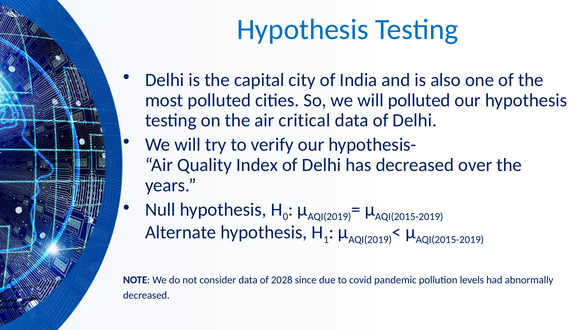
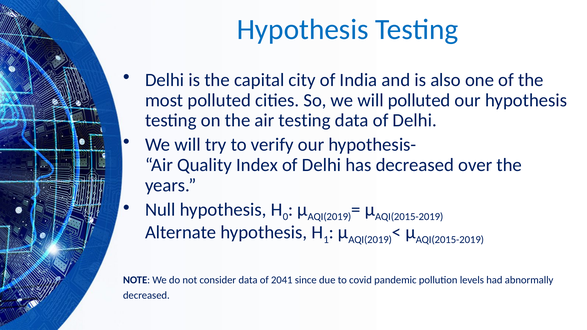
air critical: critical -> testing
2028: 2028 -> 2041
